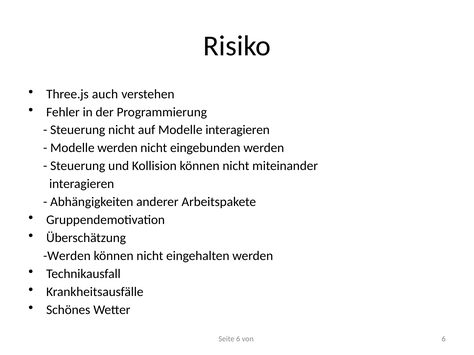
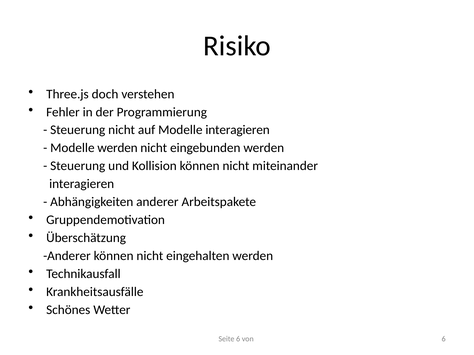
auch: auch -> doch
Werden at (67, 256): Werden -> Anderer
